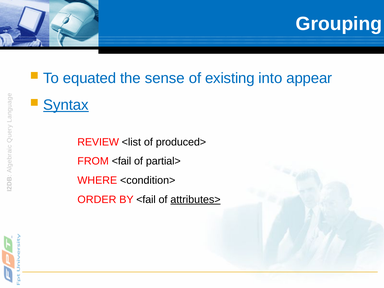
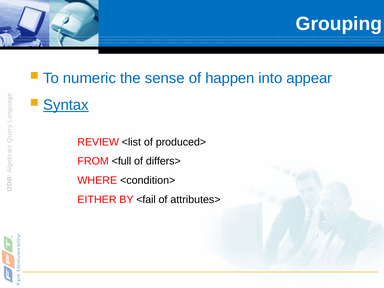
equated: equated -> numeric
existing: existing -> happen
FROM <fail: <fail -> <full
partial>: partial> -> differs>
ORDER: ORDER -> EITHER
attributes> underline: present -> none
